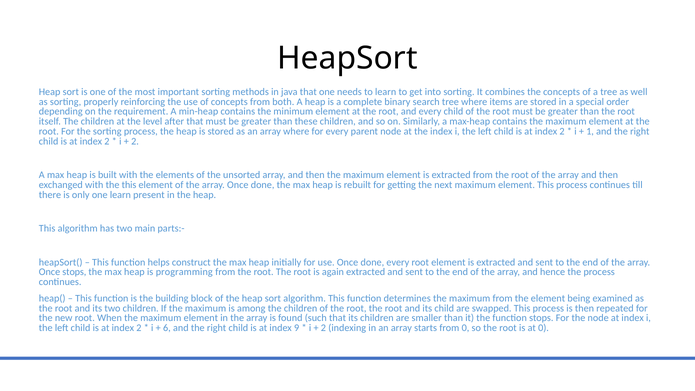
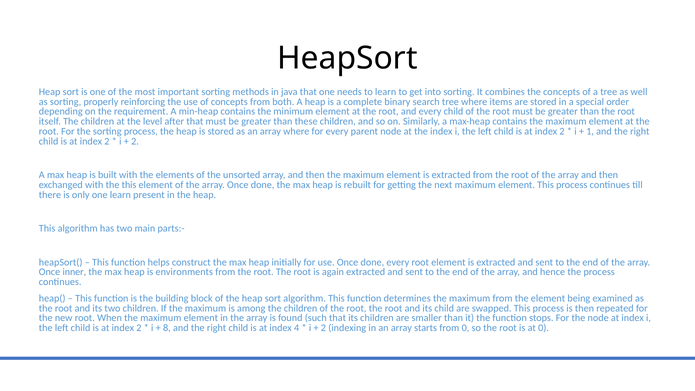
Once stops: stops -> inner
programming: programming -> environments
6: 6 -> 8
9: 9 -> 4
